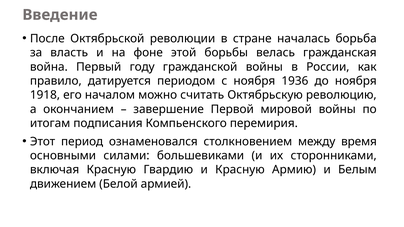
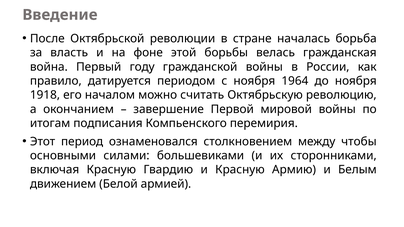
1936: 1936 -> 1964
время: время -> чтобы
